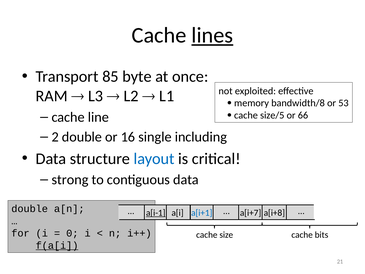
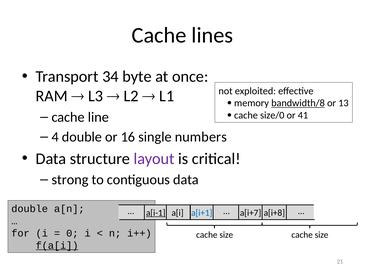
lines underline: present -> none
85: 85 -> 34
bandwidth/8 underline: none -> present
53: 53 -> 13
size/5: size/5 -> size/0
66: 66 -> 41
2: 2 -> 4
including: including -> numbers
layout colour: blue -> purple
bits at (322, 235): bits -> size
